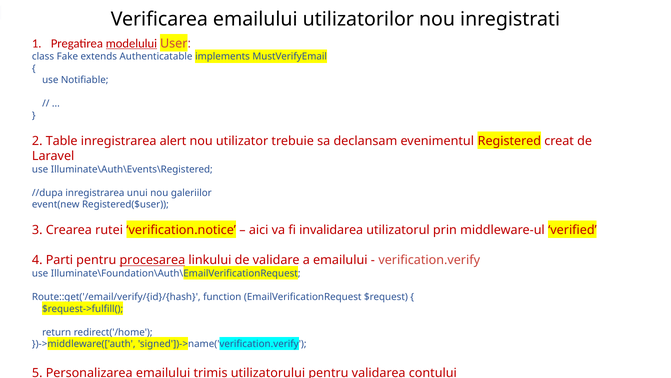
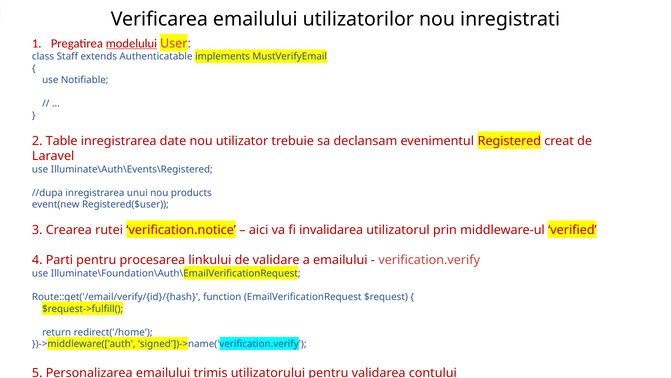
Fake: Fake -> Staff
alert: alert -> date
galeriilor: galeriilor -> products
procesarea underline: present -> none
